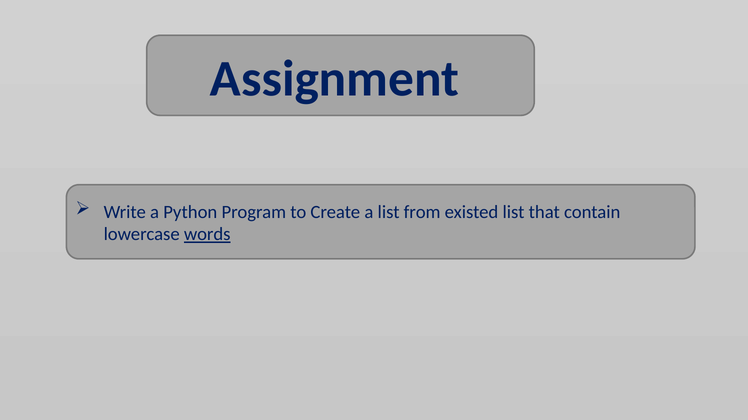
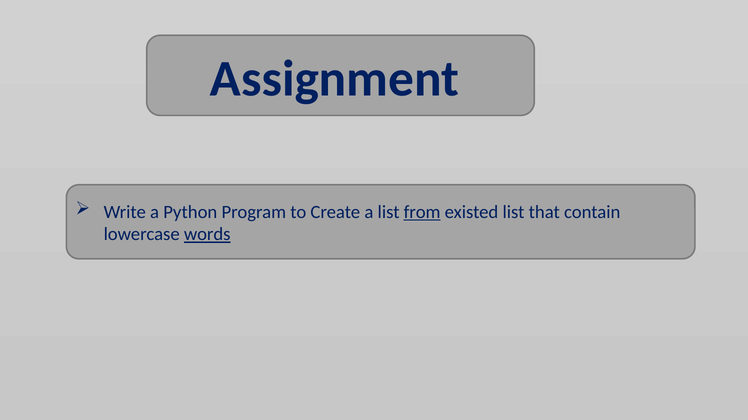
from underline: none -> present
